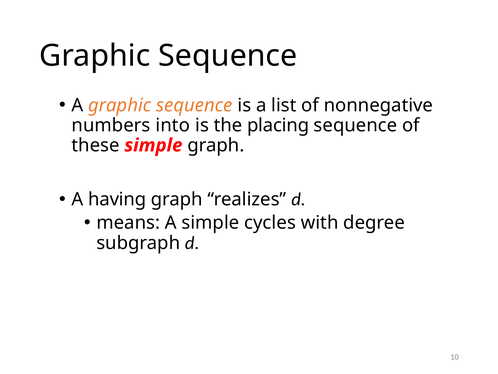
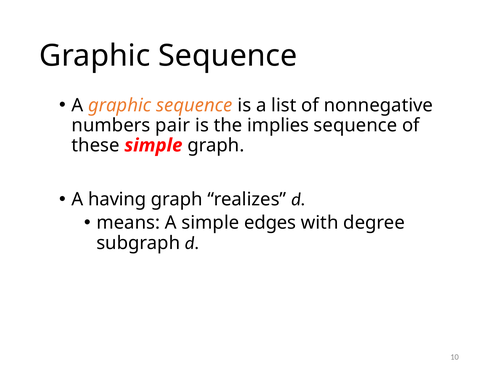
into: into -> pair
placing: placing -> implies
cycles: cycles -> edges
